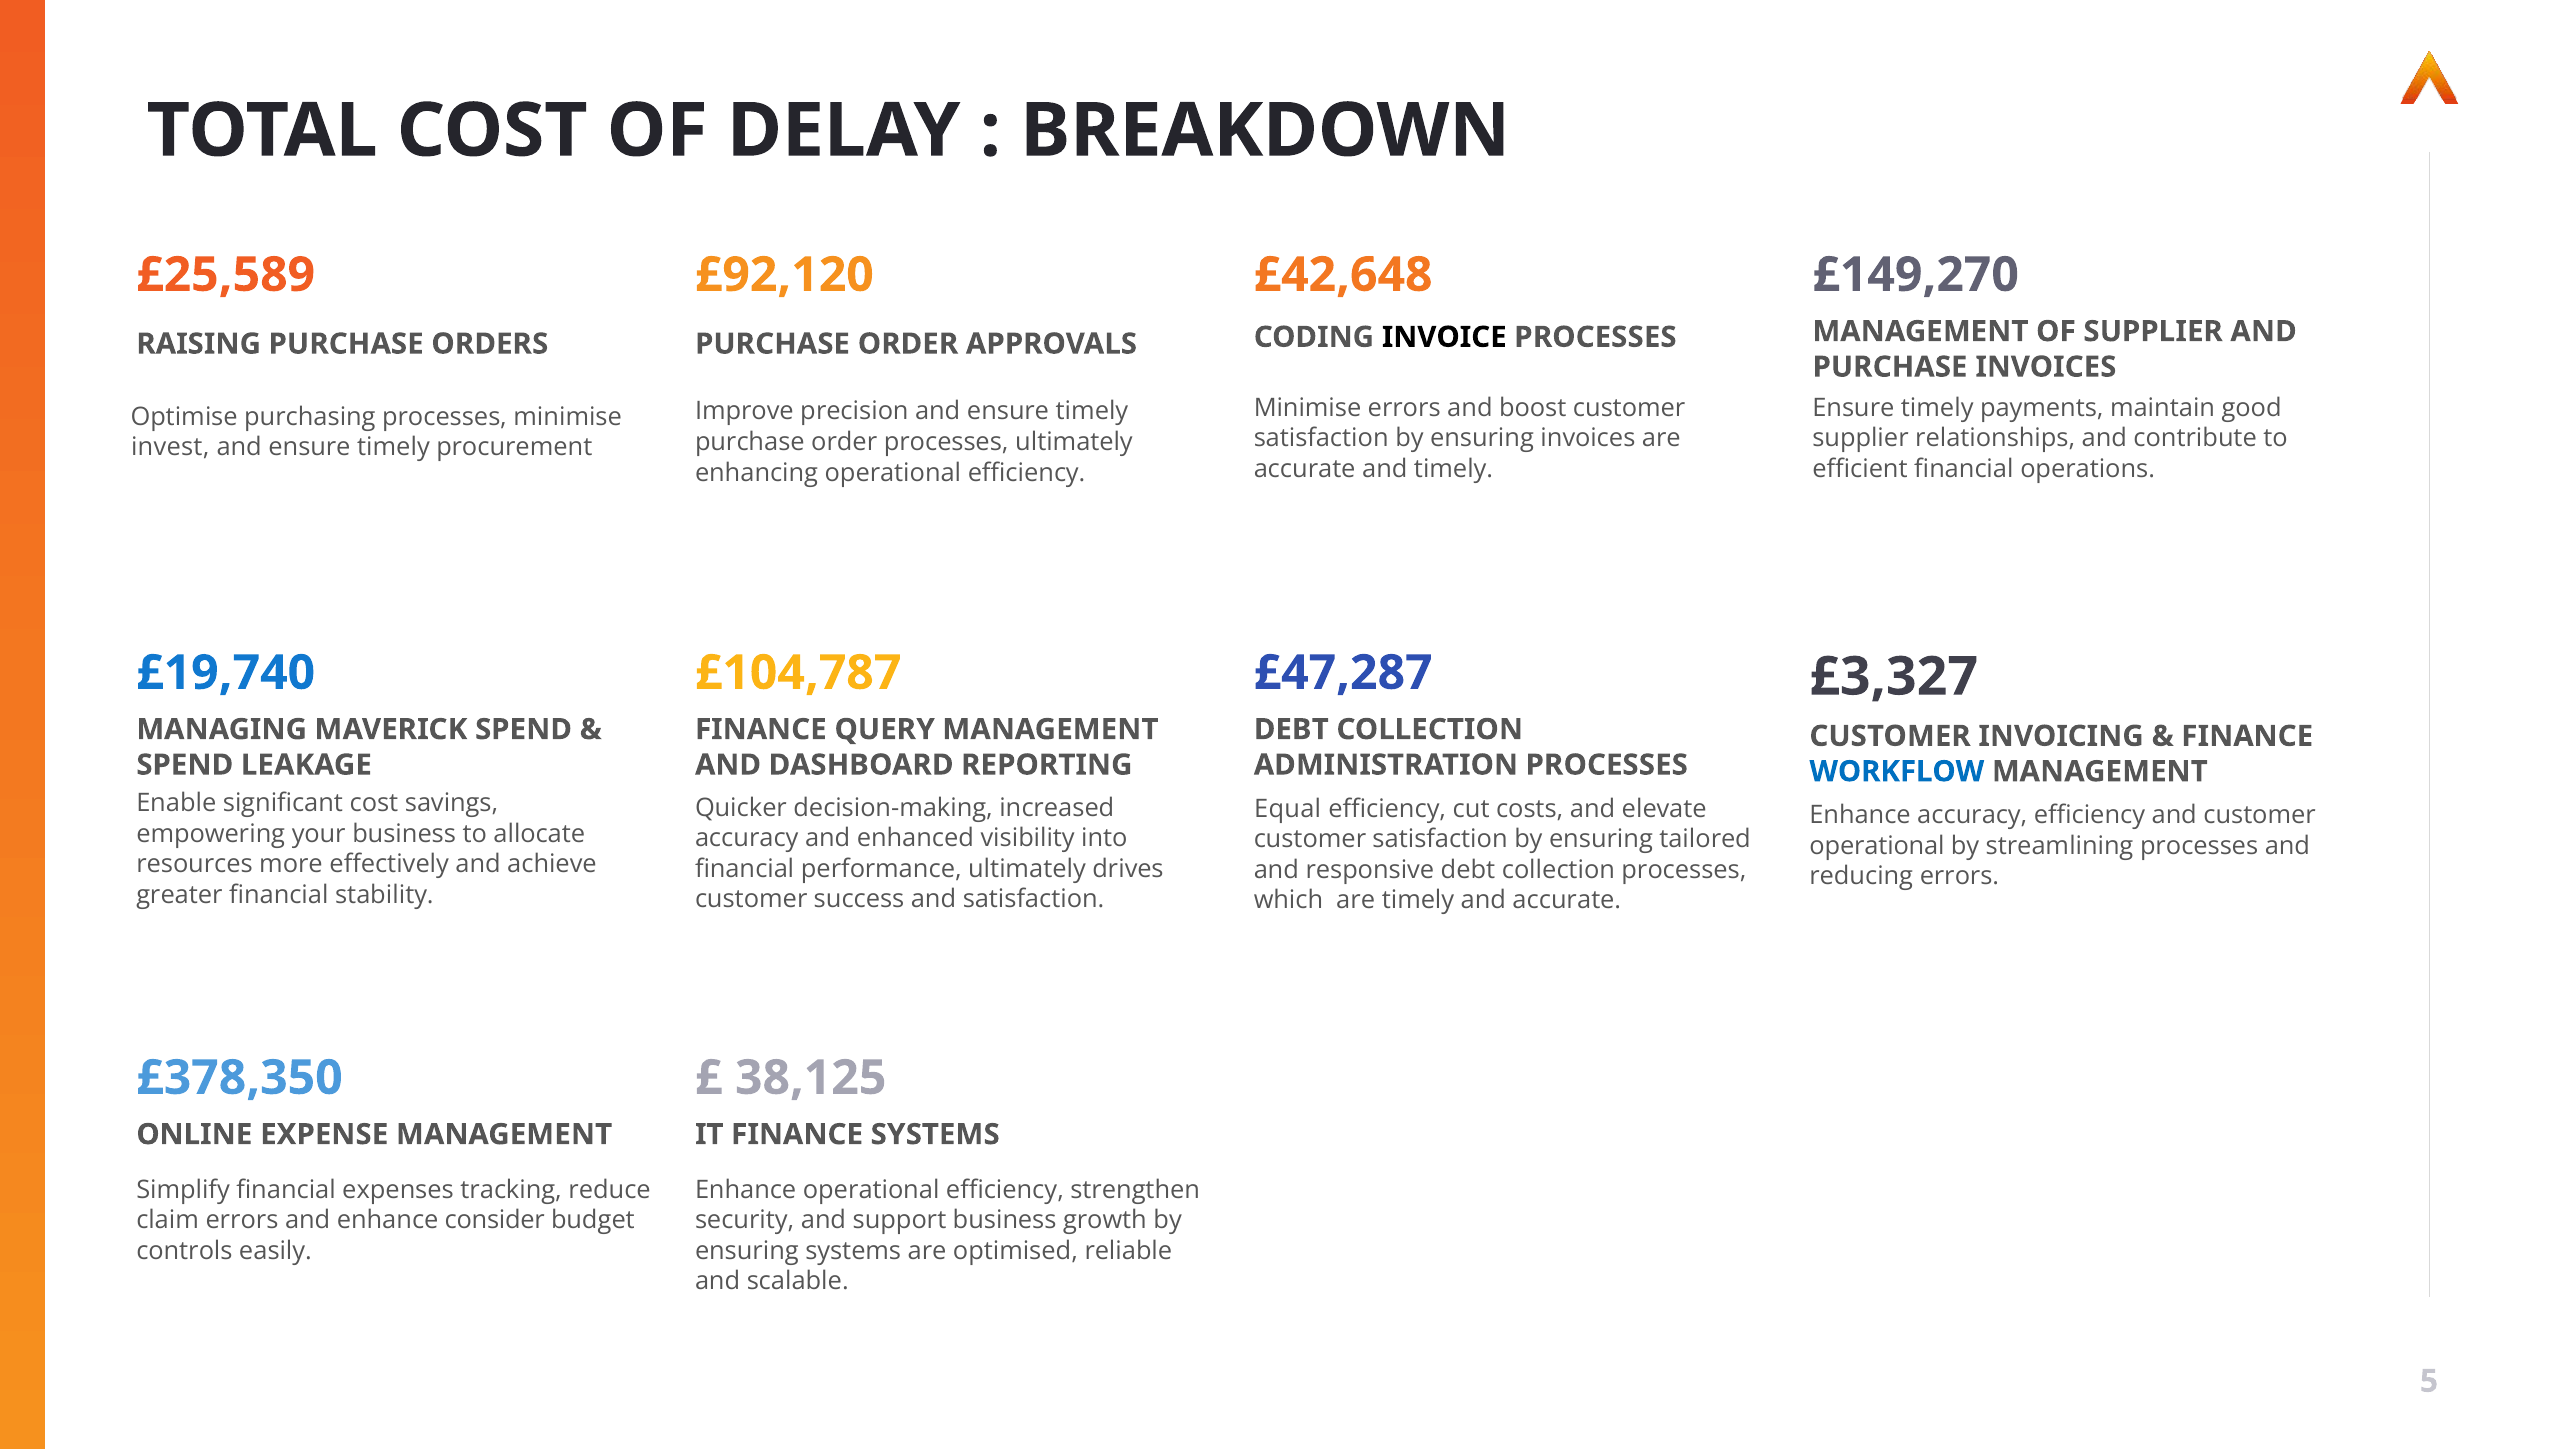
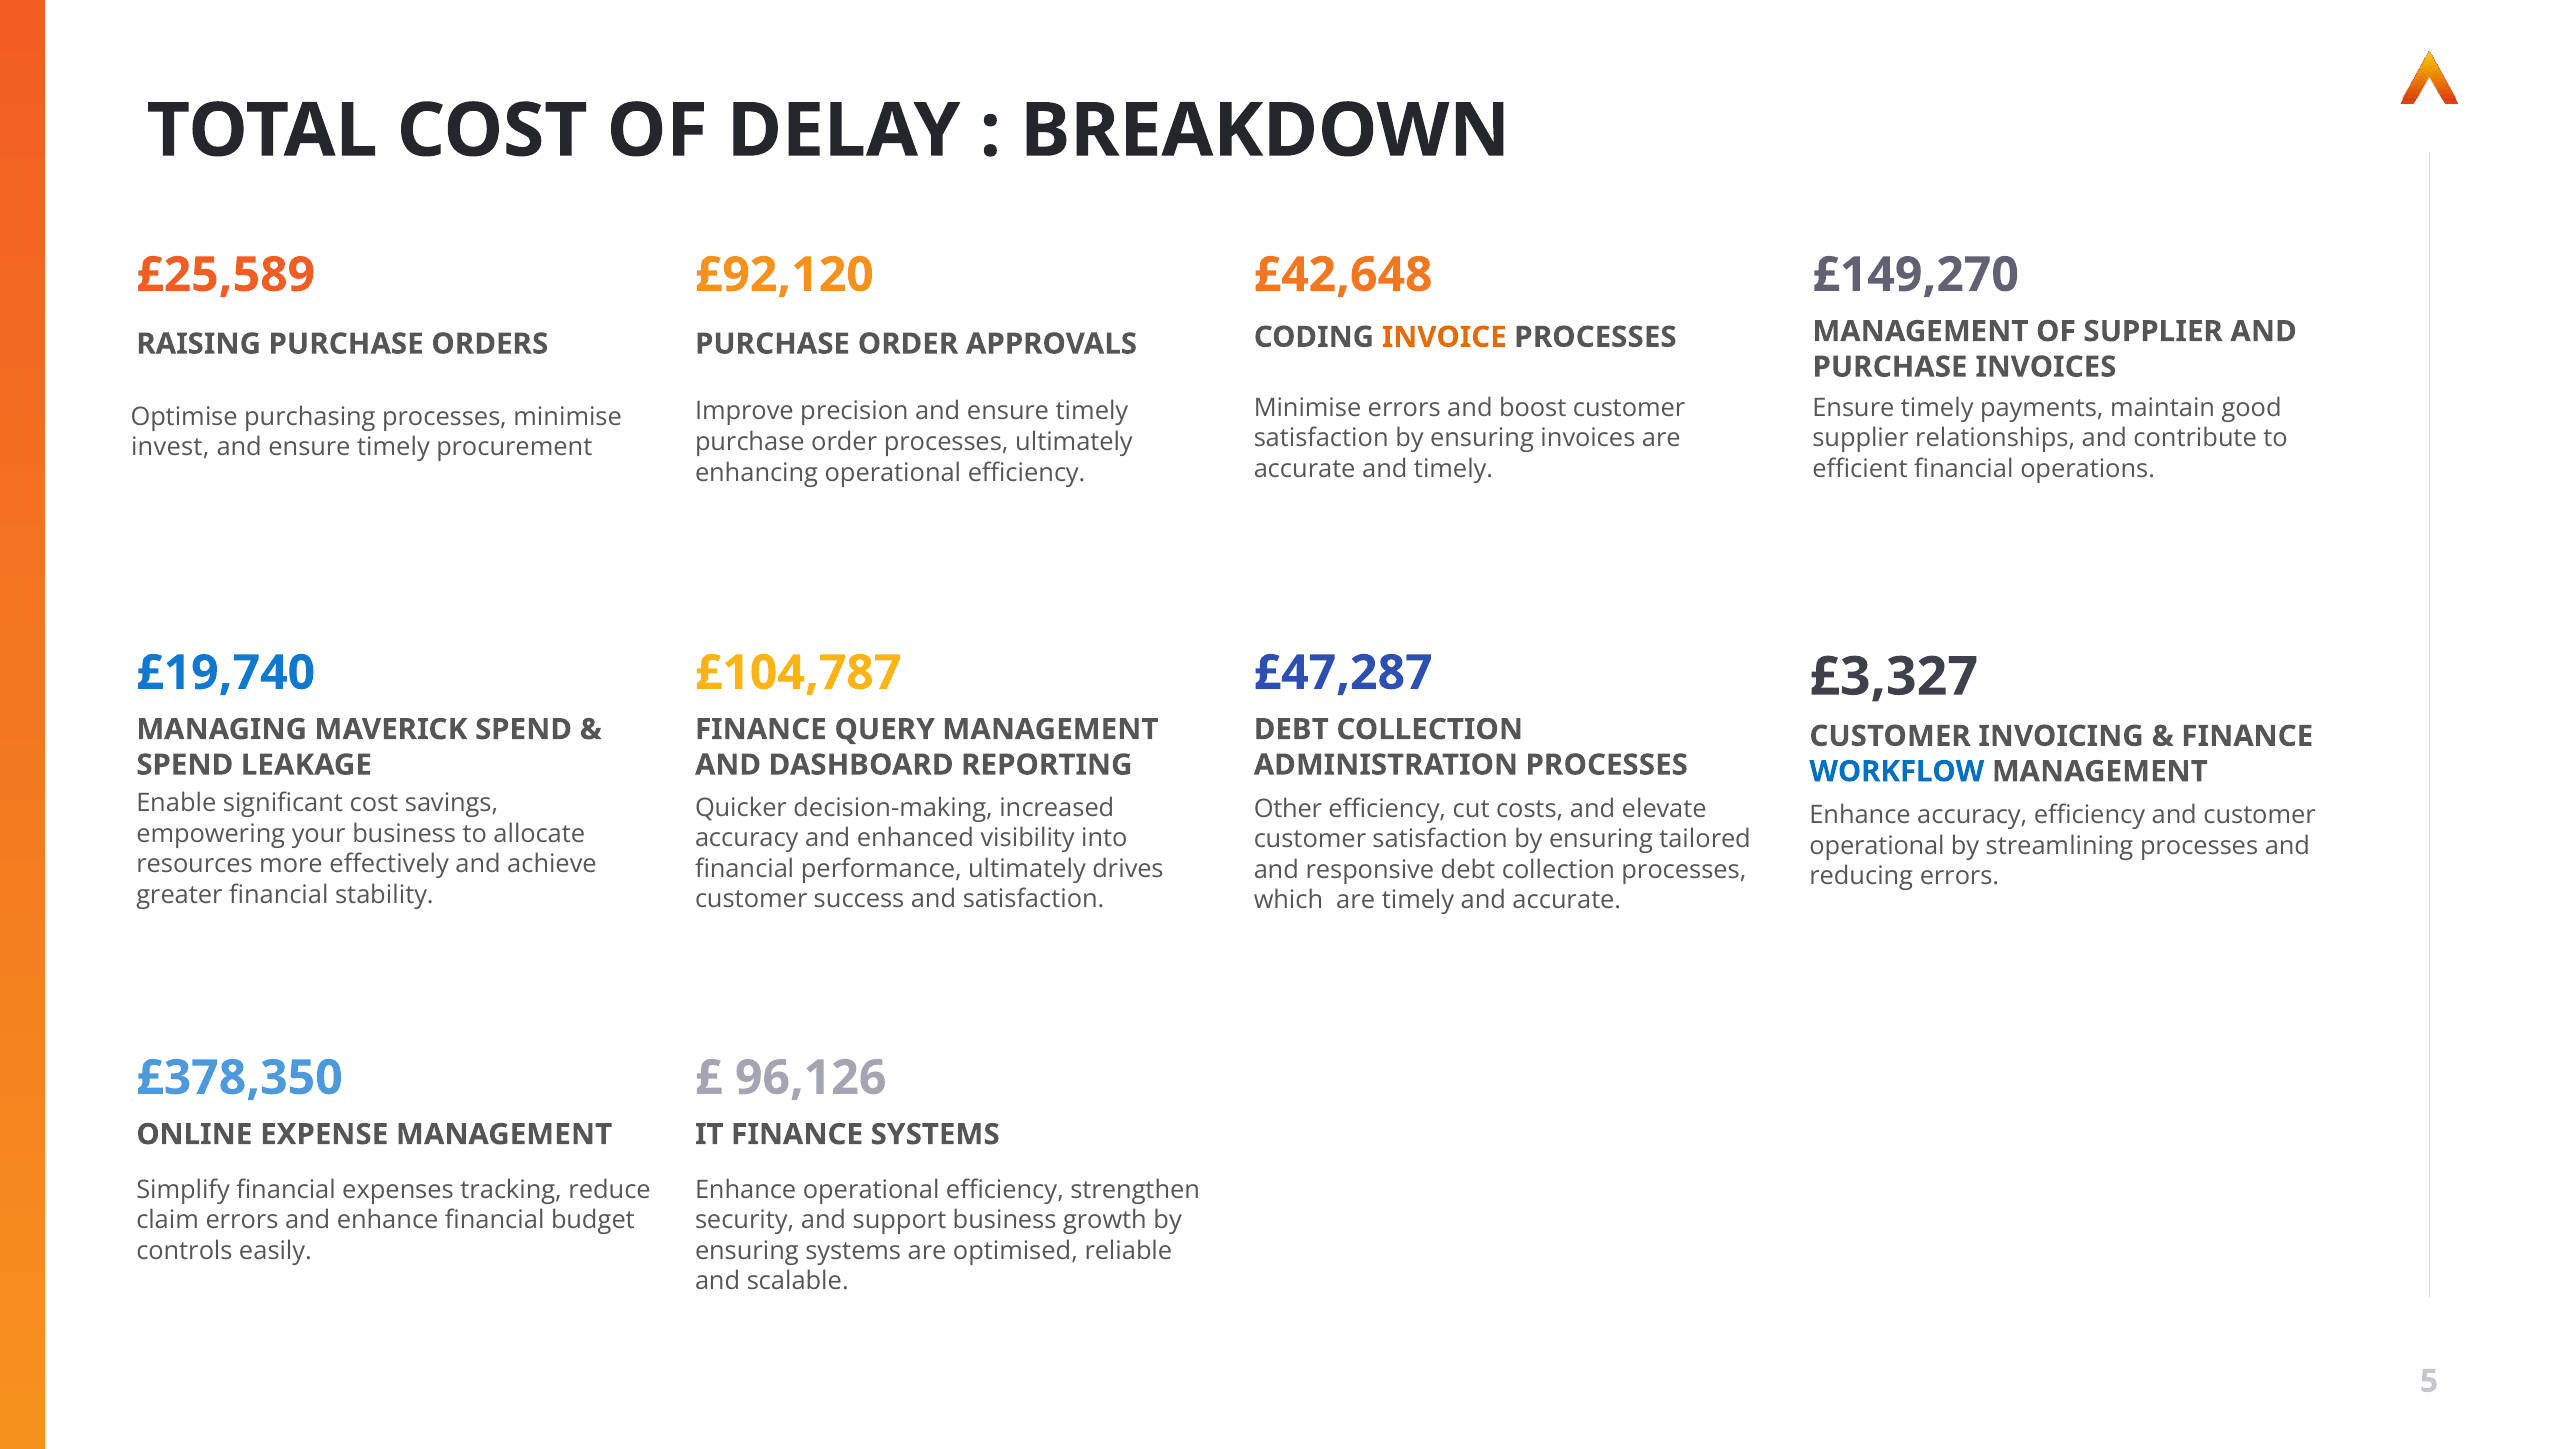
INVOICE colour: black -> orange
Equal: Equal -> Other
38,125: 38,125 -> 96,126
enhance consider: consider -> financial
